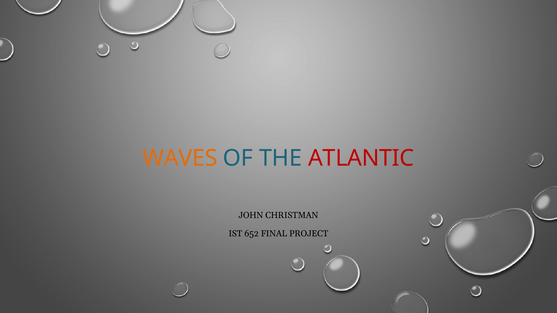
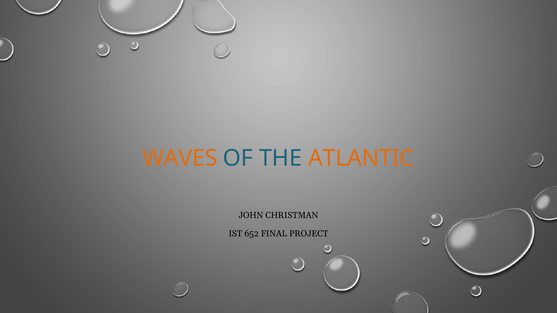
ATLANTIC colour: red -> orange
